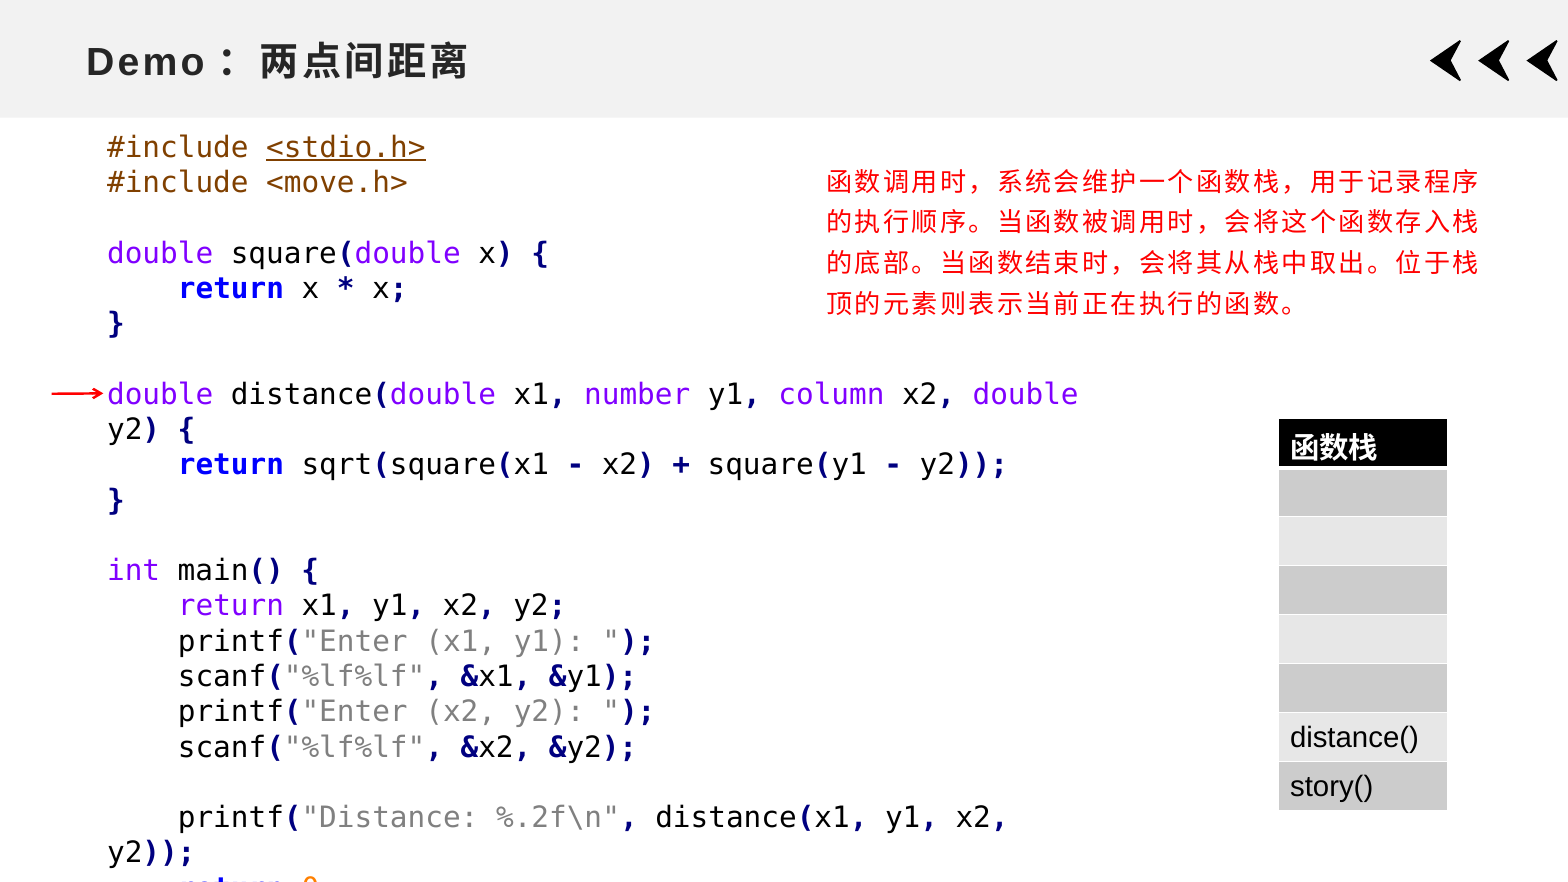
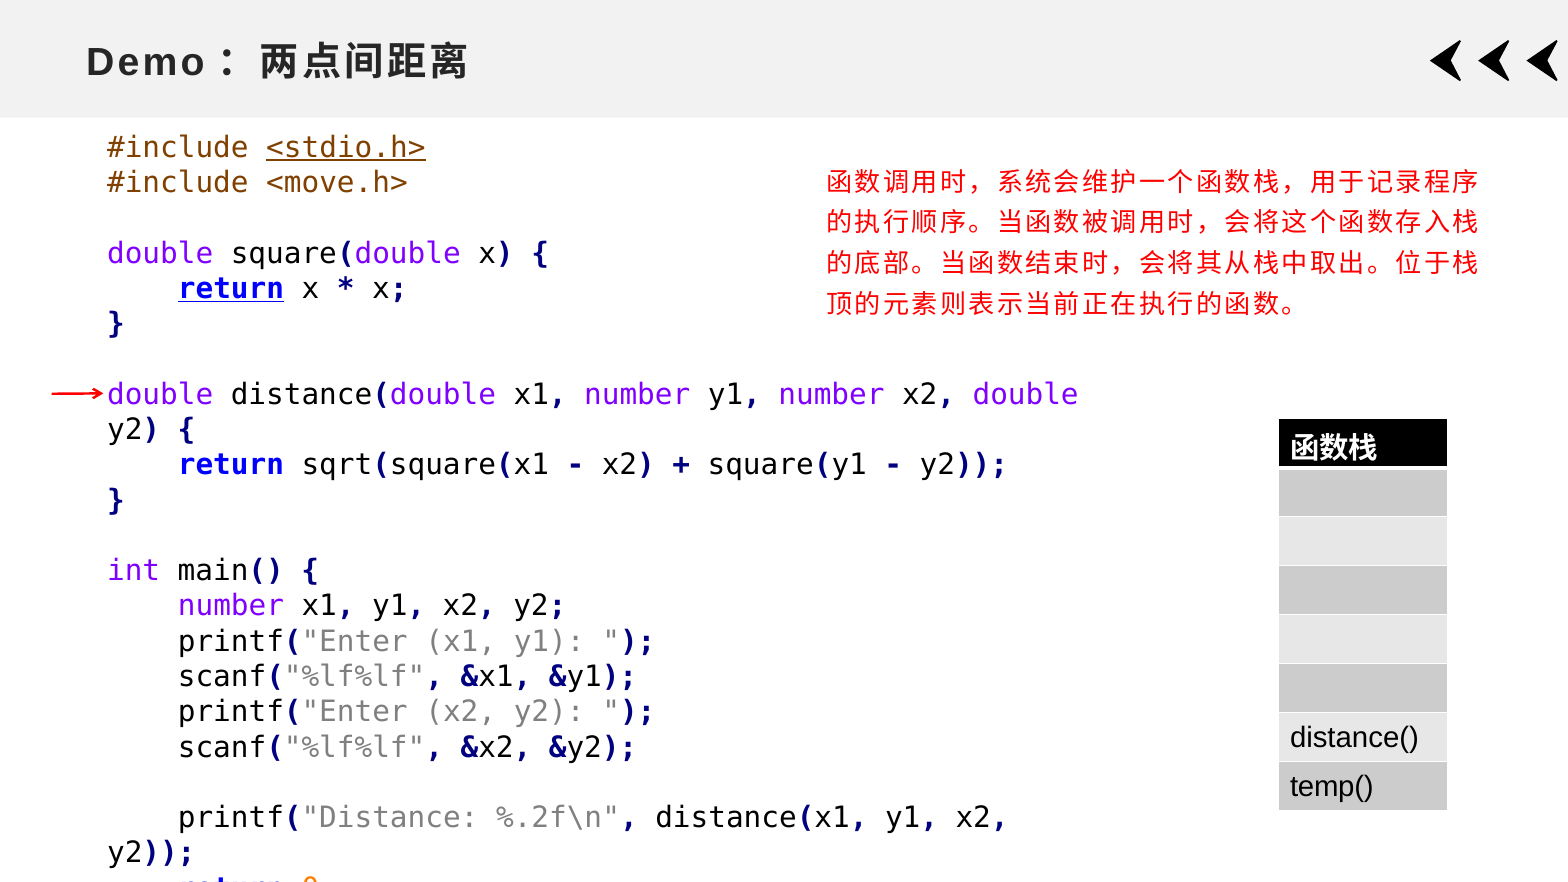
return at (231, 289) underline: none -> present
y1 column: column -> number
return at (231, 606): return -> number
story(: story( -> temp(
